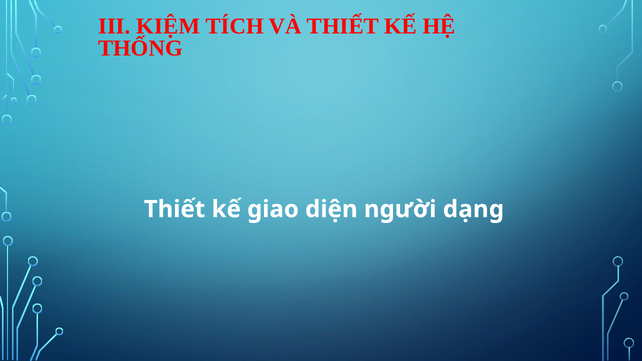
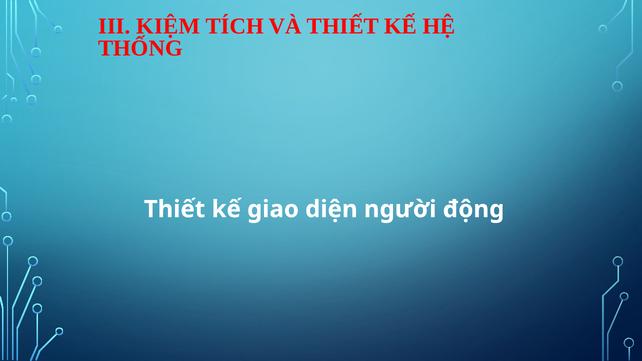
dạng: dạng -> động
